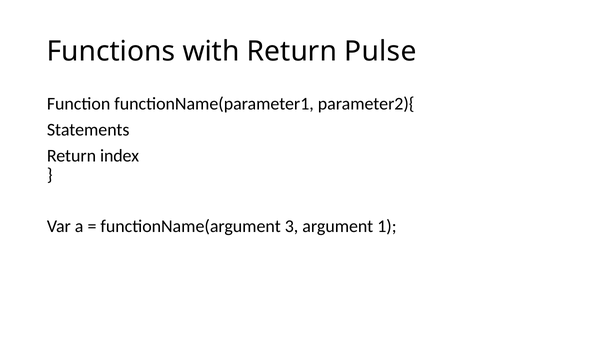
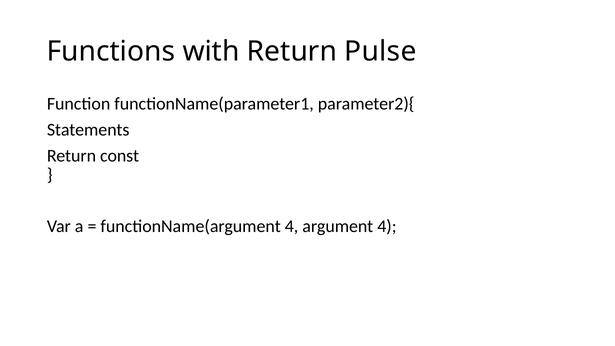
index: index -> const
functionName(argument 3: 3 -> 4
argument 1: 1 -> 4
